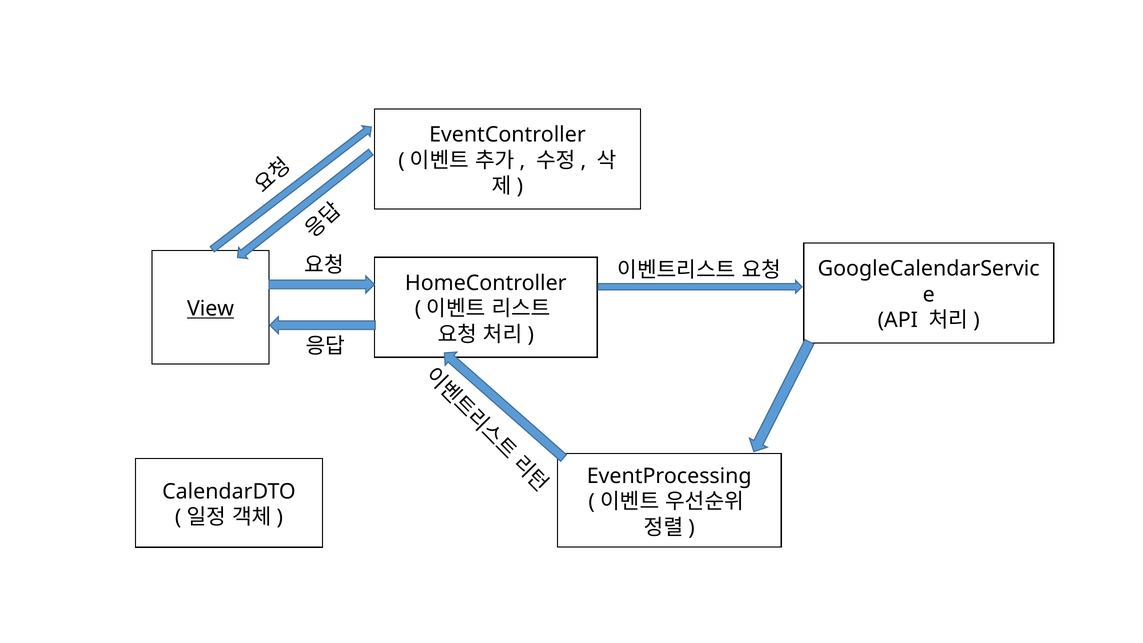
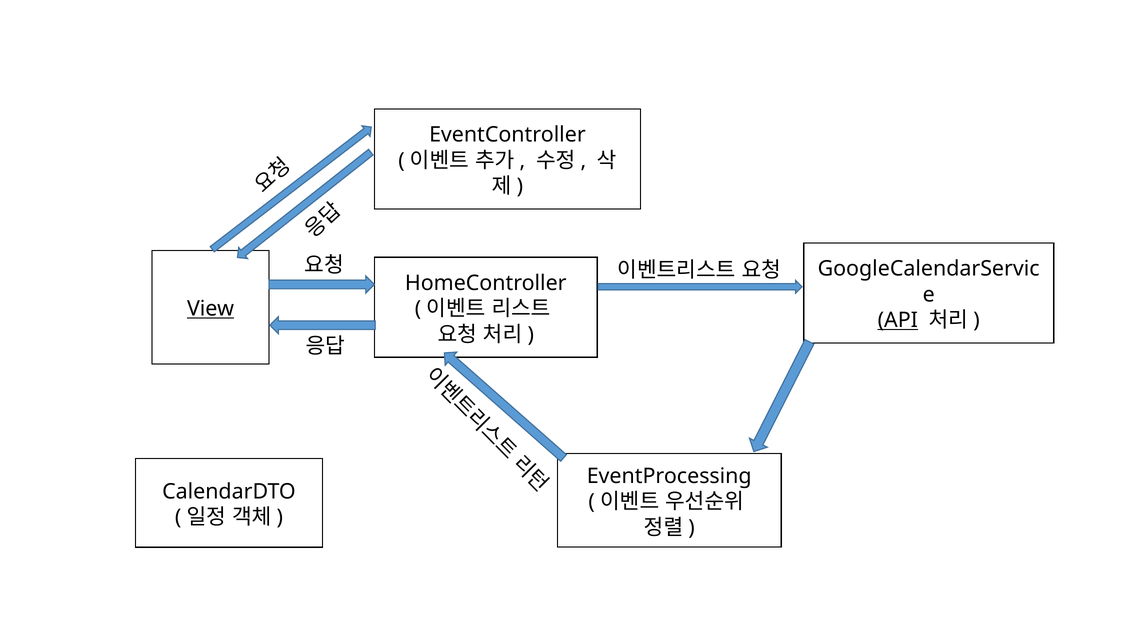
API underline: none -> present
